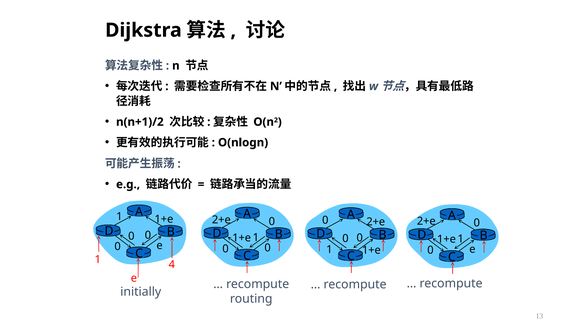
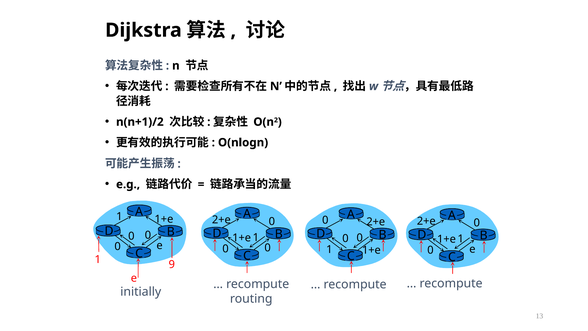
4: 4 -> 9
